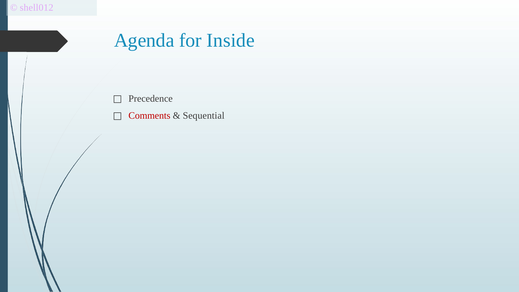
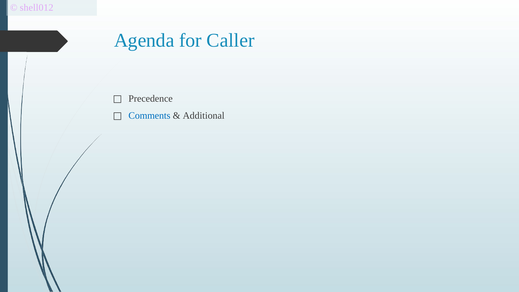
Inside: Inside -> Caller
Comments colour: red -> blue
Sequential: Sequential -> Additional
